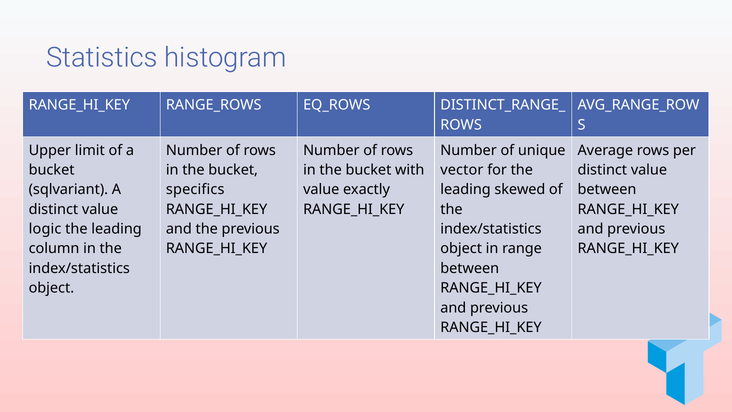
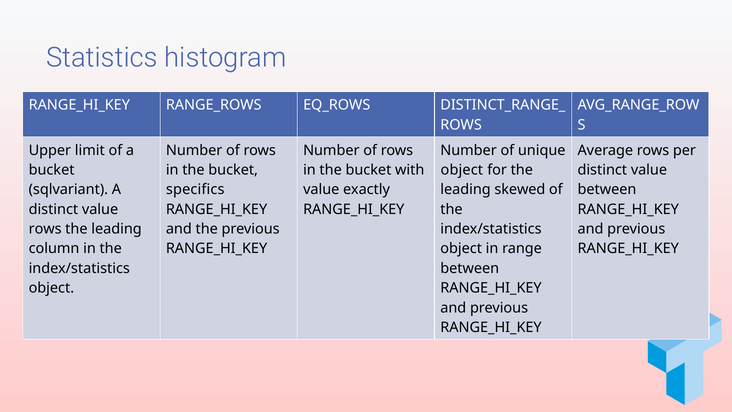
vector at (462, 170): vector -> object
logic at (45, 229): logic -> rows
